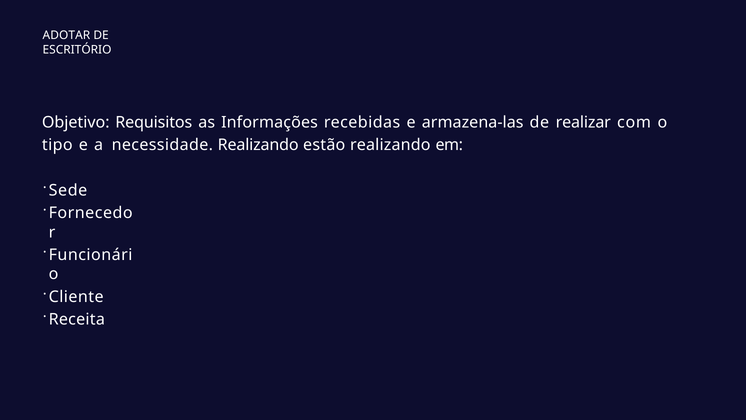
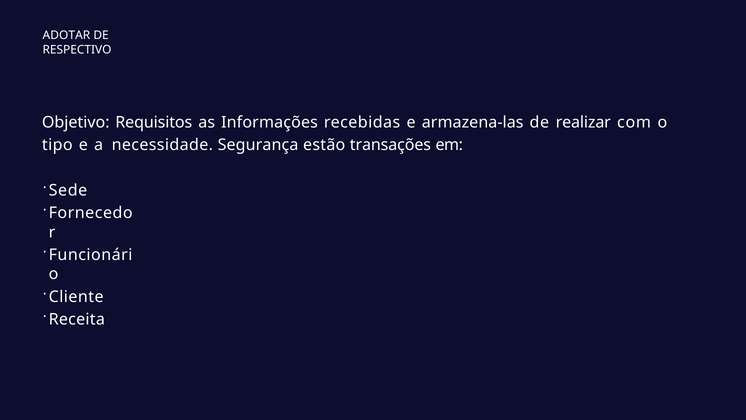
ESCRITÓRIO: ESCRITÓRIO -> RESPECTIVO
necessidade Realizando: Realizando -> Segurança
estão realizando: realizando -> transações
